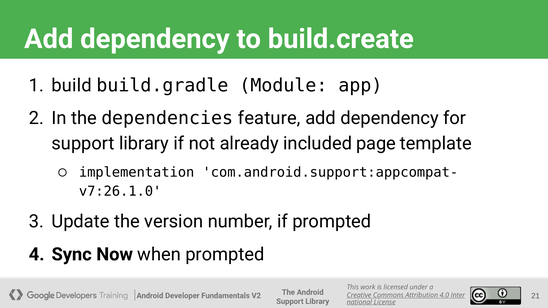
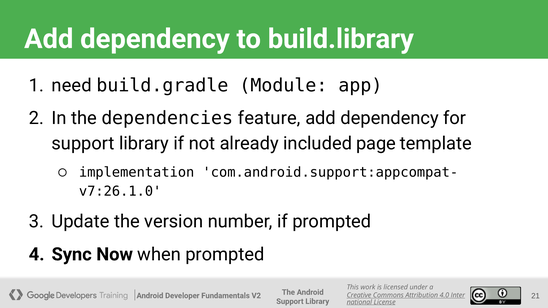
build.create: build.create -> build.library
build: build -> need
